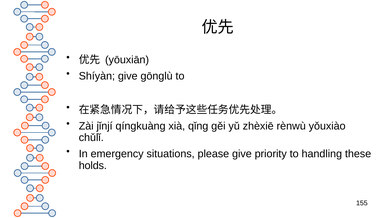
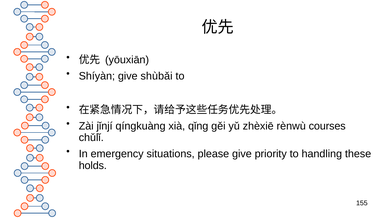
gōnglù: gōnglù -> shùbǎi
yǒuxiào: yǒuxiào -> courses
